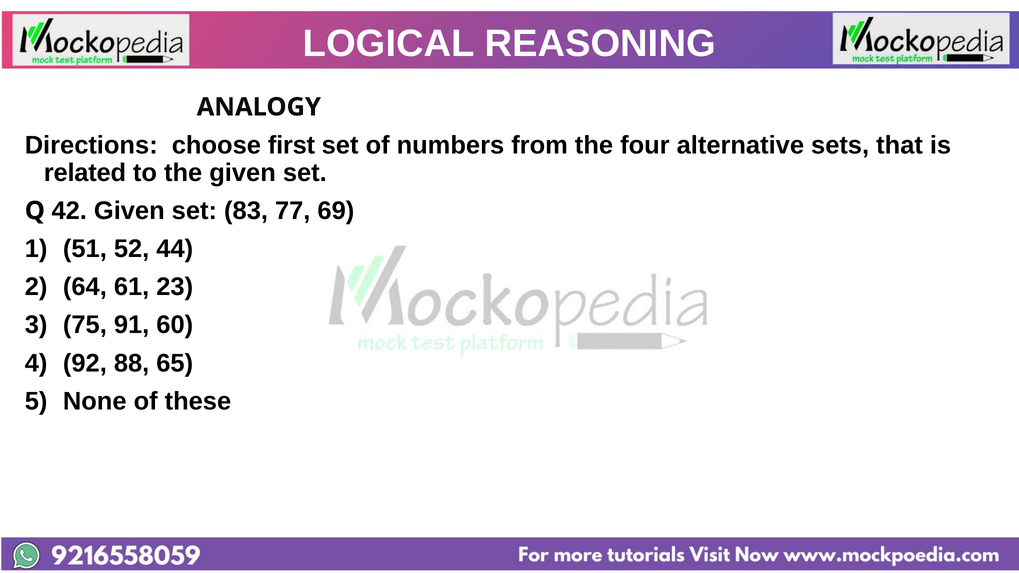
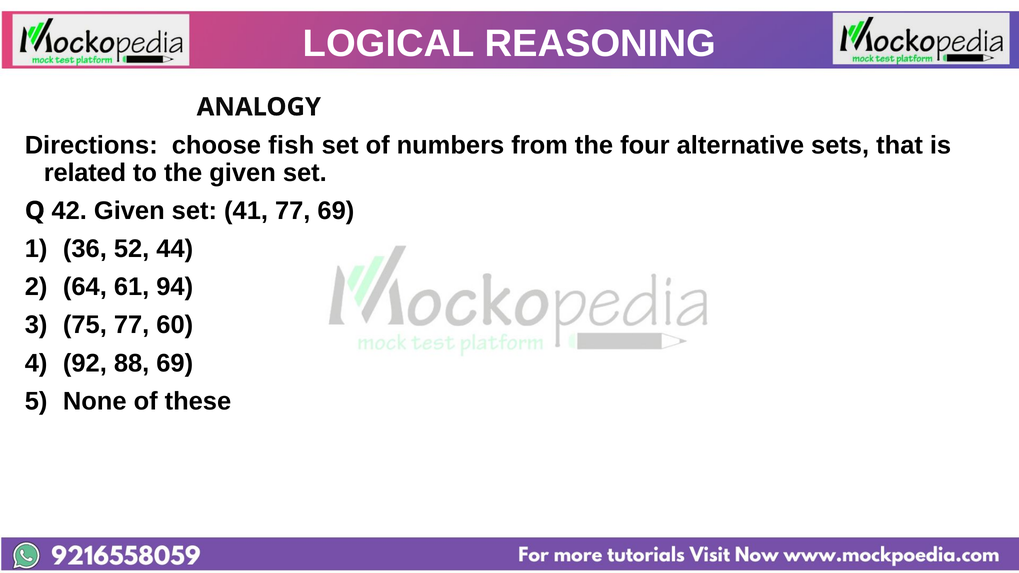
first: first -> fish
83: 83 -> 41
51: 51 -> 36
23: 23 -> 94
75 91: 91 -> 77
88 65: 65 -> 69
